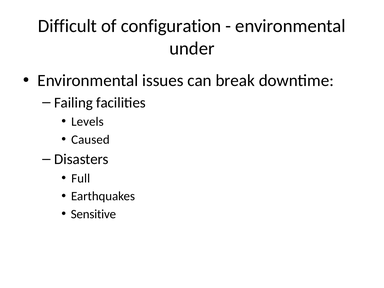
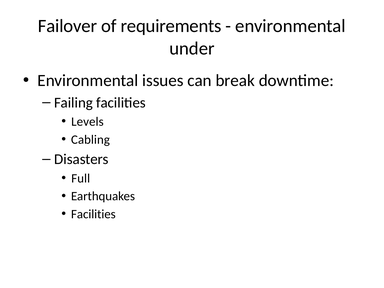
Difficult: Difficult -> Failover
configuration: configuration -> requirements
Caused: Caused -> Cabling
Sensitive at (93, 214): Sensitive -> Facilities
